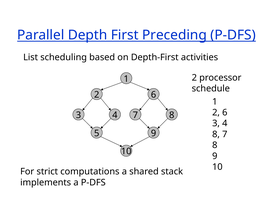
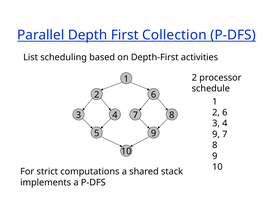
Preceding: Preceding -> Collection
8 at (216, 135): 8 -> 9
